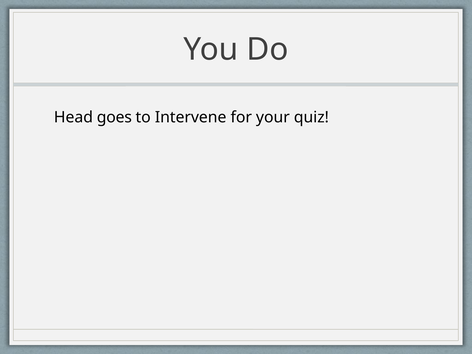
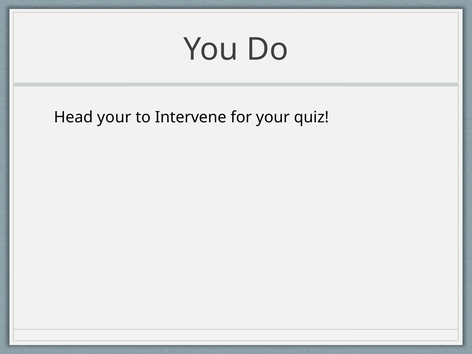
Head goes: goes -> your
